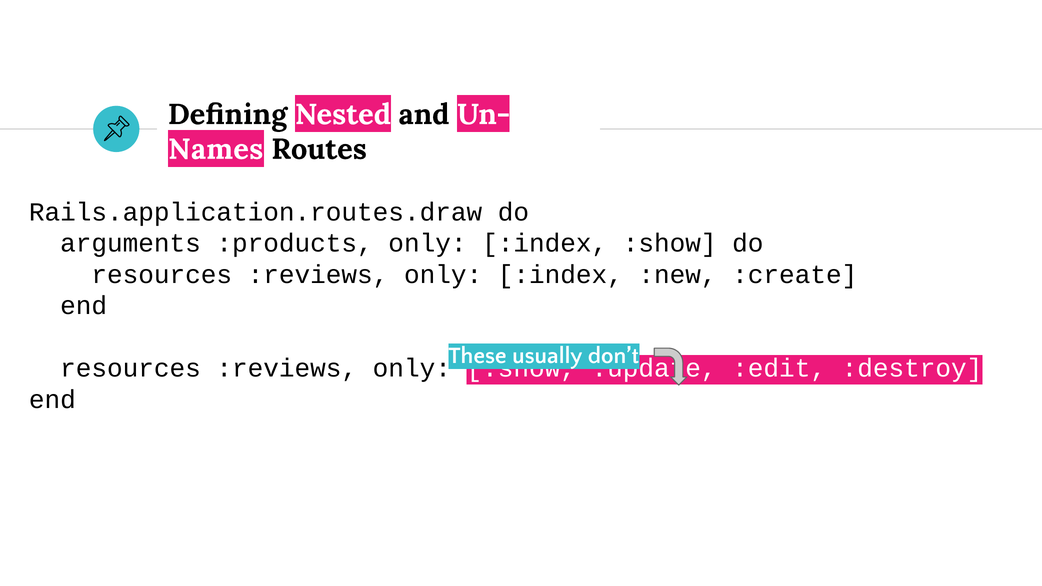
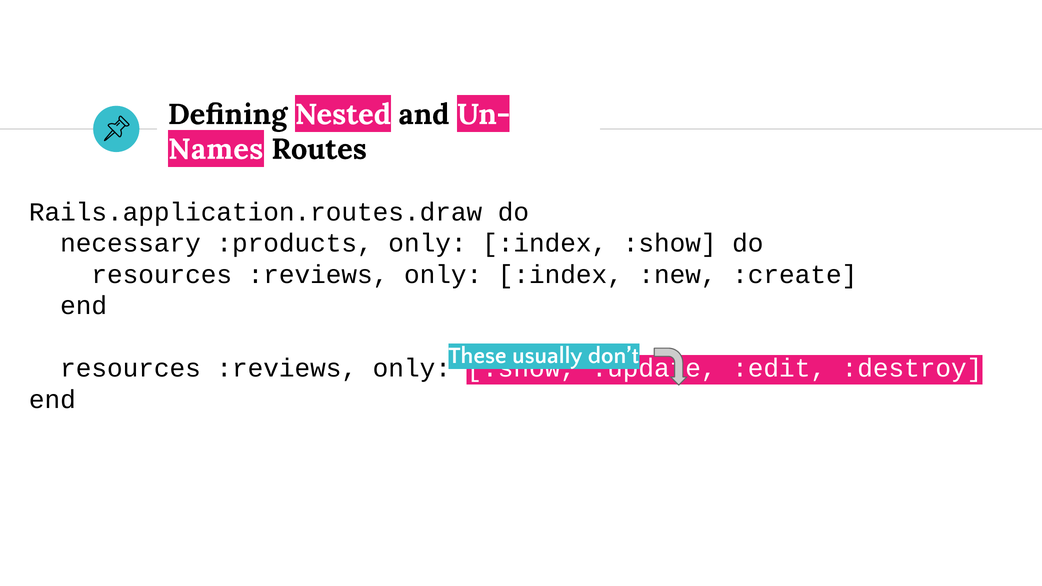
arguments: arguments -> necessary
